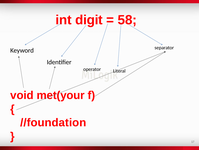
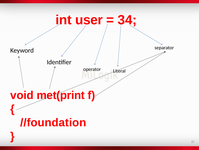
digit: digit -> user
58: 58 -> 34
met(your: met(your -> met(print
